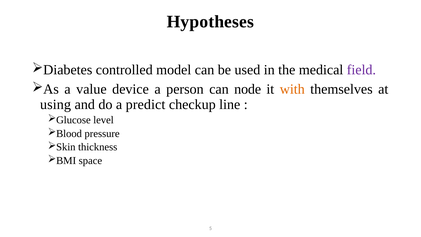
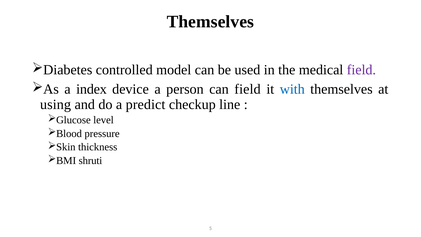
Hypotheses at (210, 22): Hypotheses -> Themselves
value: value -> index
can node: node -> field
with colour: orange -> blue
space: space -> shruti
